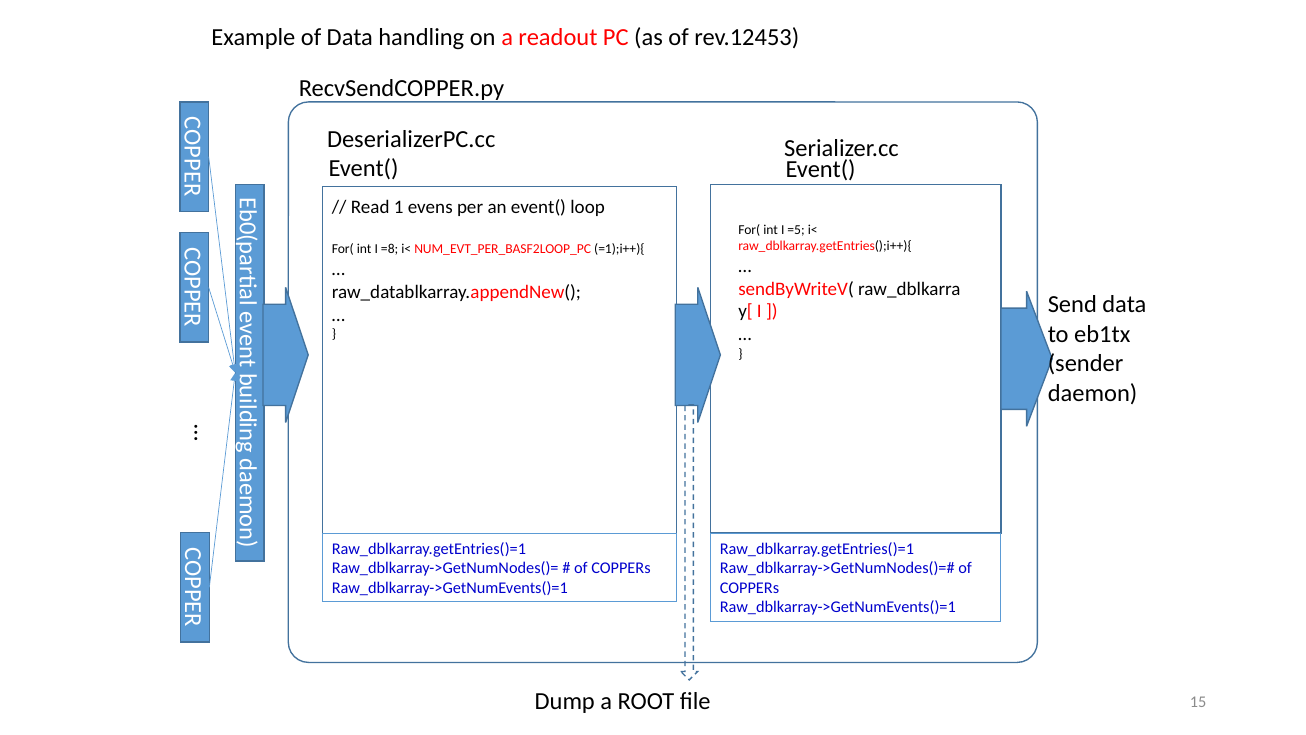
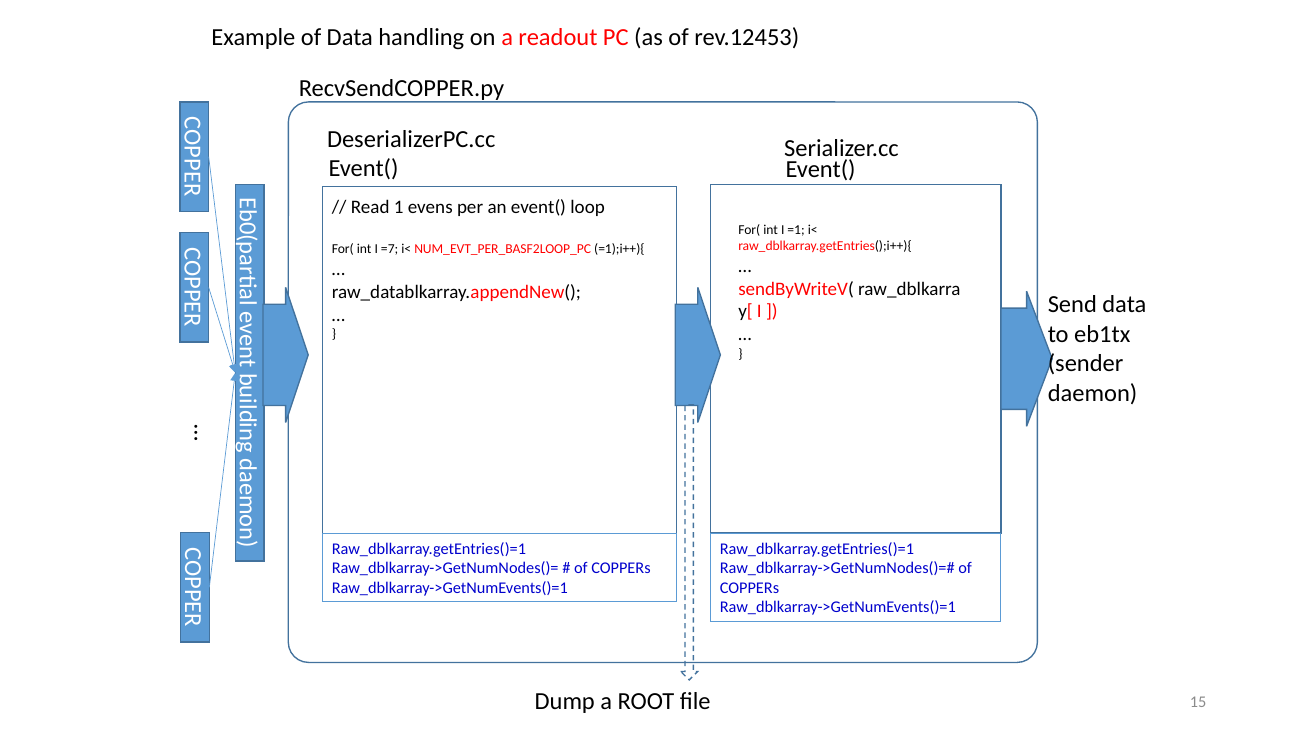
=5: =5 -> =1
=8: =8 -> =7
